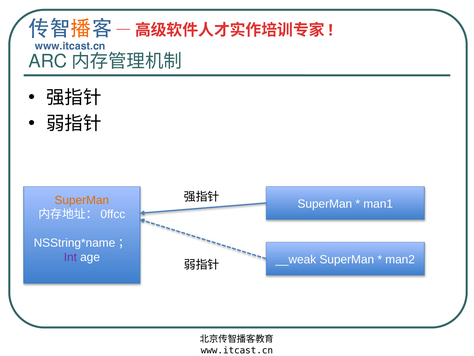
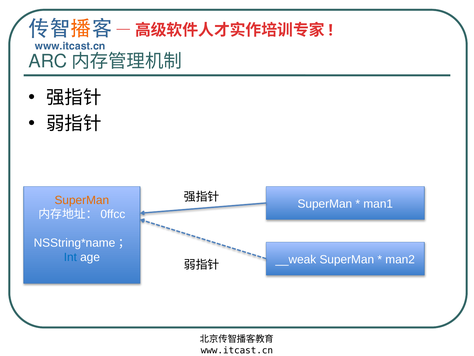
Int colour: purple -> blue
